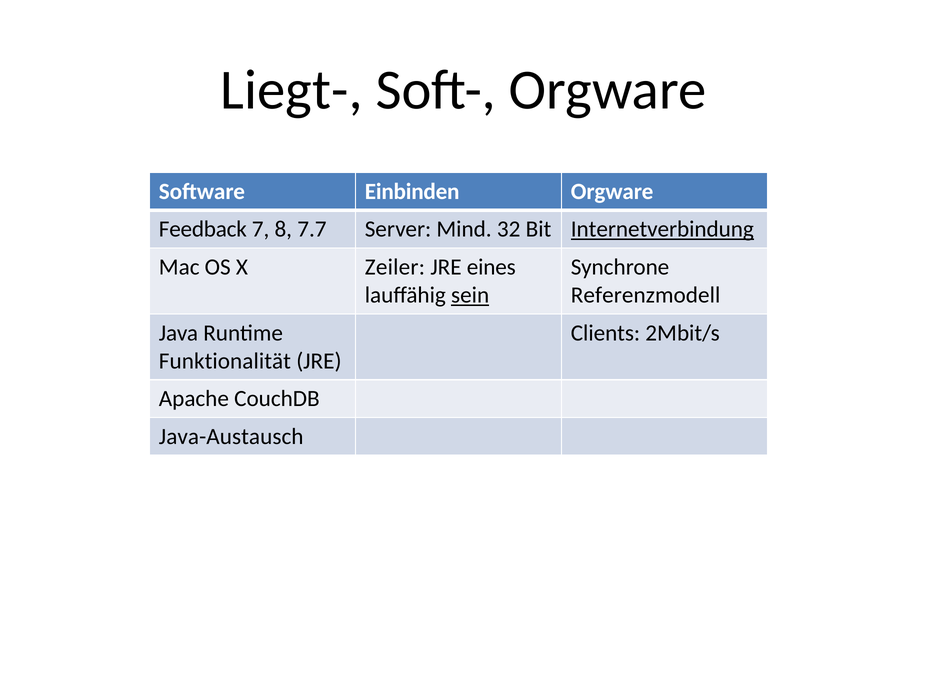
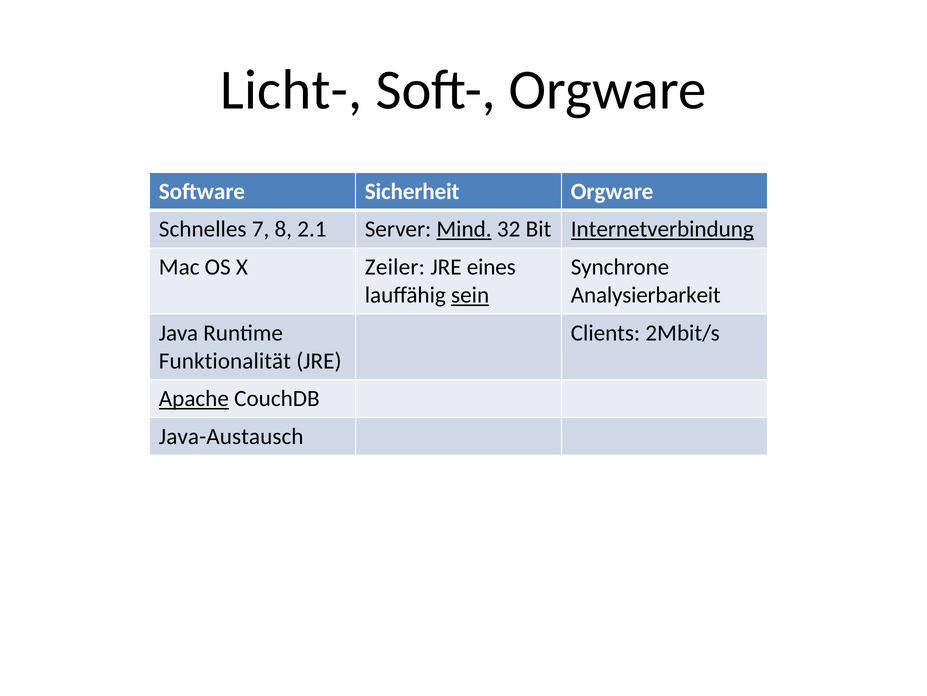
Liegt-: Liegt- -> Licht-
Einbinden: Einbinden -> Sicherheit
Feedback: Feedback -> Schnelles
7.7: 7.7 -> 2.1
Mind underline: none -> present
Referenzmodell: Referenzmodell -> Analysierbarkeit
Apache underline: none -> present
